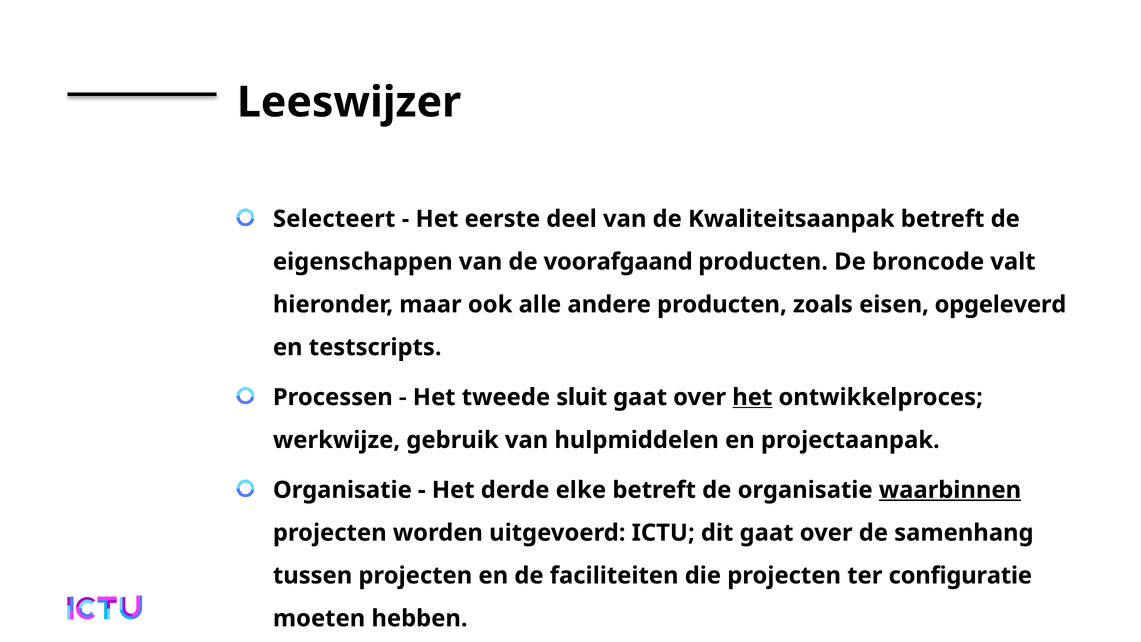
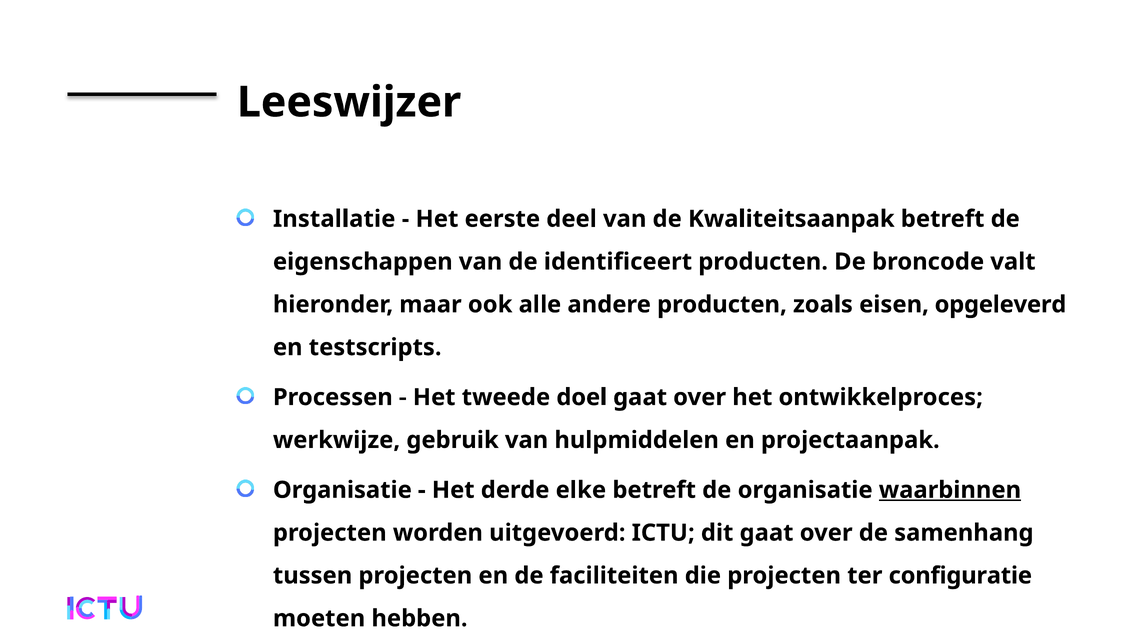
Selecteert: Selecteert -> Installatie
voorafgaand: voorafgaand -> identificeert
sluit: sluit -> doel
het at (752, 397) underline: present -> none
